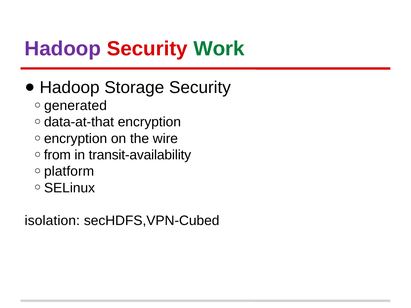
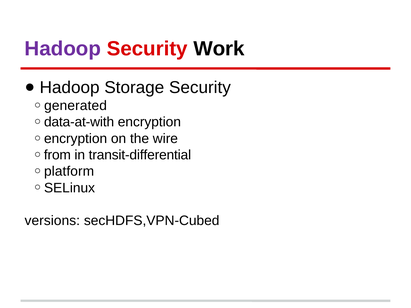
Work colour: green -> black
data-at-that: data-at-that -> data-at-with
transit-availability: transit-availability -> transit-differential
isolation: isolation -> versions
